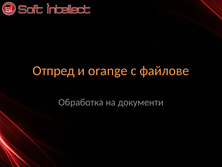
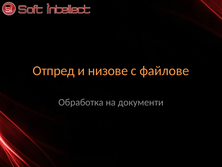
orange: orange -> низoвe
